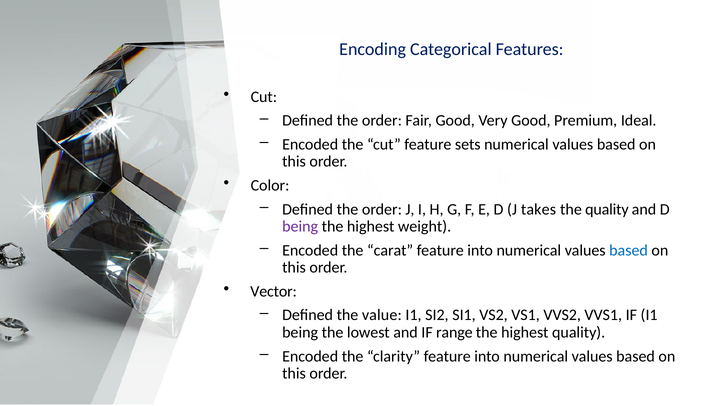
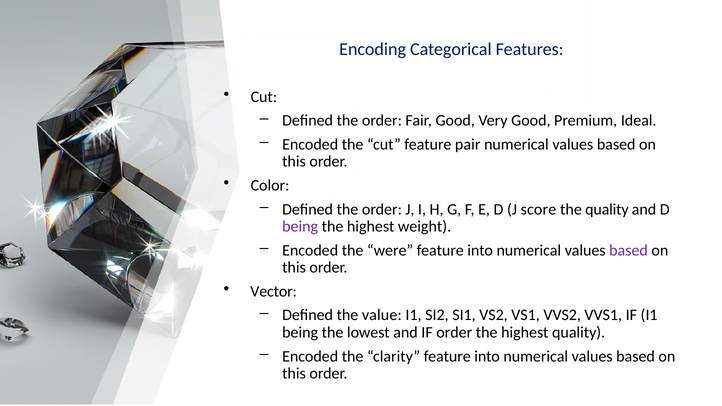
sets: sets -> pair
takes: takes -> score
carat: carat -> were
based at (629, 250) colour: blue -> purple
IF range: range -> order
